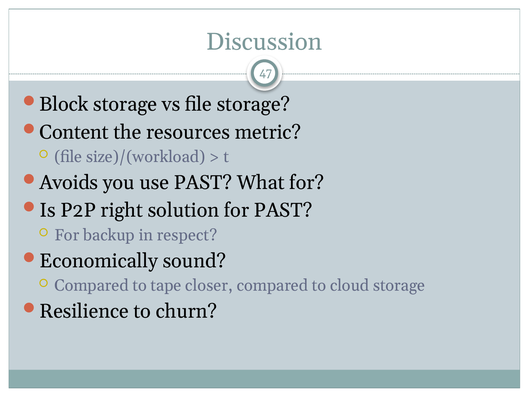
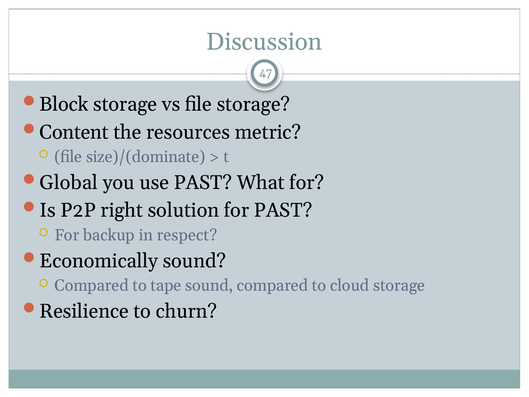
size)/(workload: size)/(workload -> size)/(dominate
Avoids: Avoids -> Global
tape closer: closer -> sound
